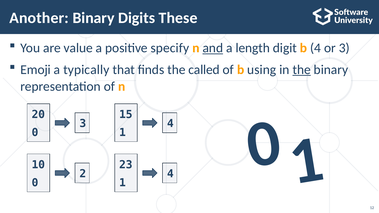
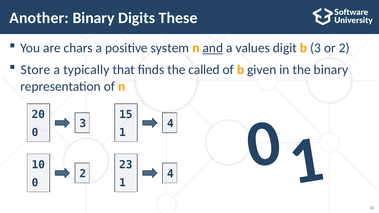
value: value -> chars
specify: specify -> system
length: length -> values
b 4: 4 -> 3
or 3: 3 -> 2
Emoji: Emoji -> Store
using: using -> given
the at (302, 70) underline: present -> none
